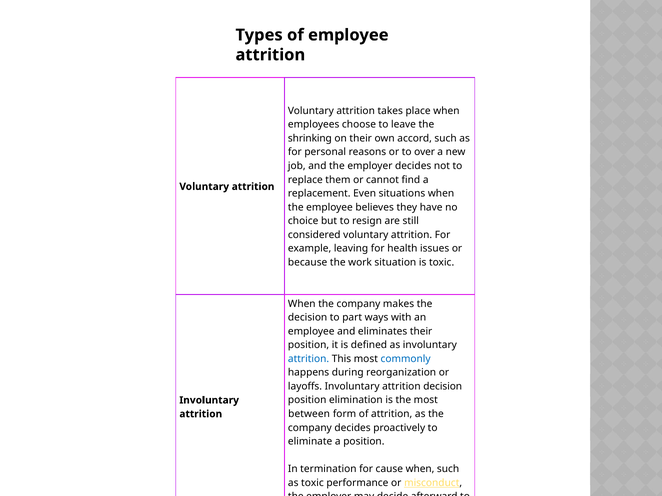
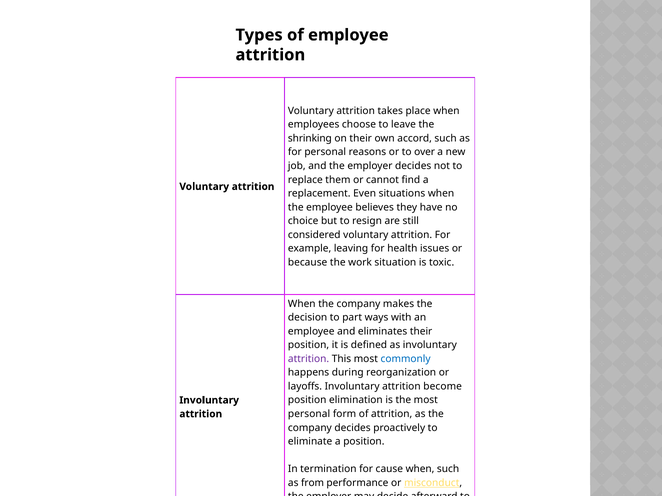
attrition at (309, 359) colour: blue -> purple
attrition decision: decision -> become
between at (309, 414): between -> personal
as toxic: toxic -> from
